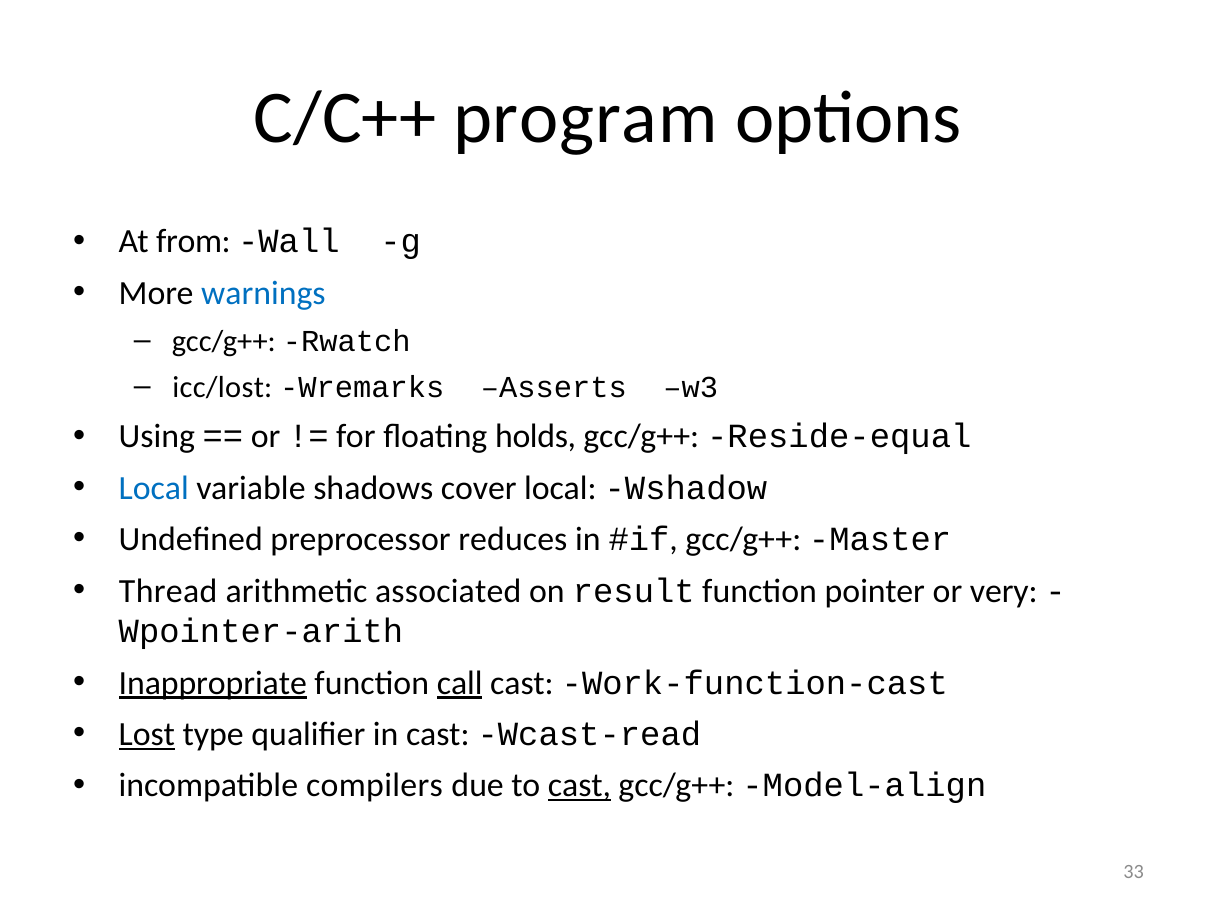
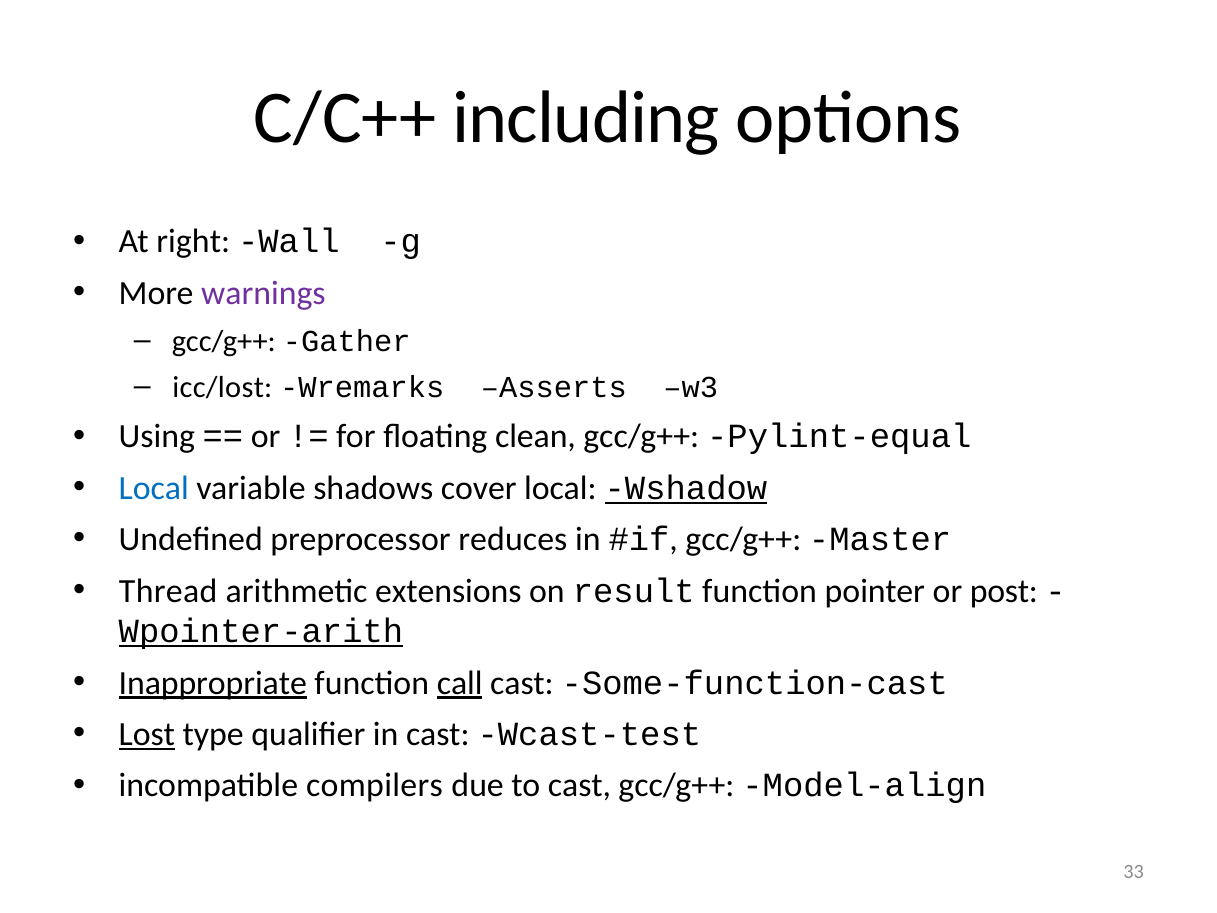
program: program -> including
from: from -> right
warnings colour: blue -> purple
Rwatch: Rwatch -> Gather
holds: holds -> clean
Reside-equal: Reside-equal -> Pylint-equal
Wshadow underline: none -> present
associated: associated -> extensions
very: very -> post
Wpointer-arith underline: none -> present
Work-function-cast: Work-function-cast -> Some-function-cast
Wcast-read: Wcast-read -> Wcast-test
cast at (580, 786) underline: present -> none
